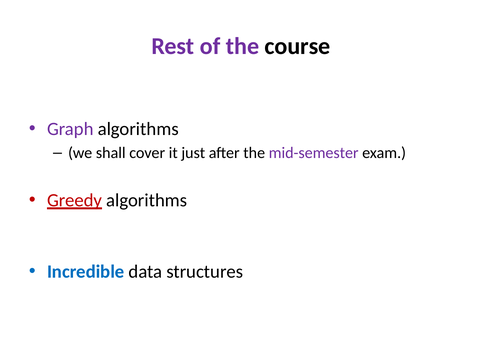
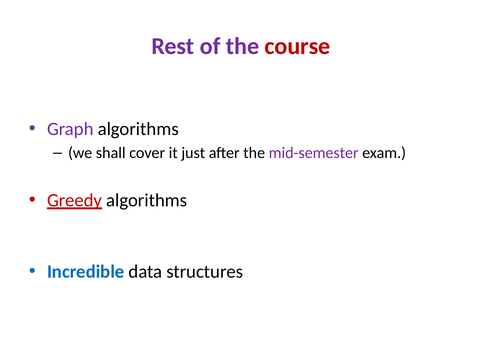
course colour: black -> red
